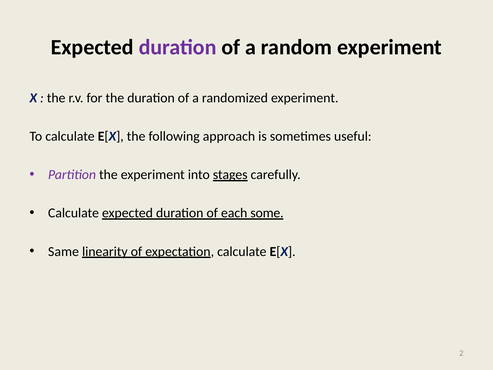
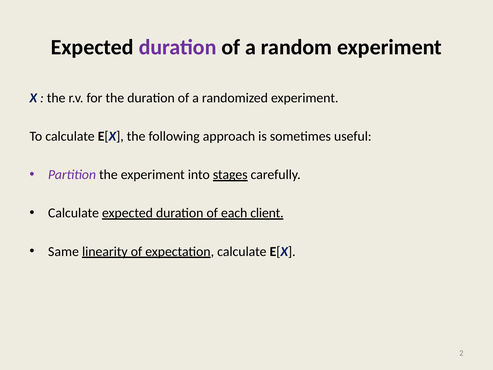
some: some -> client
